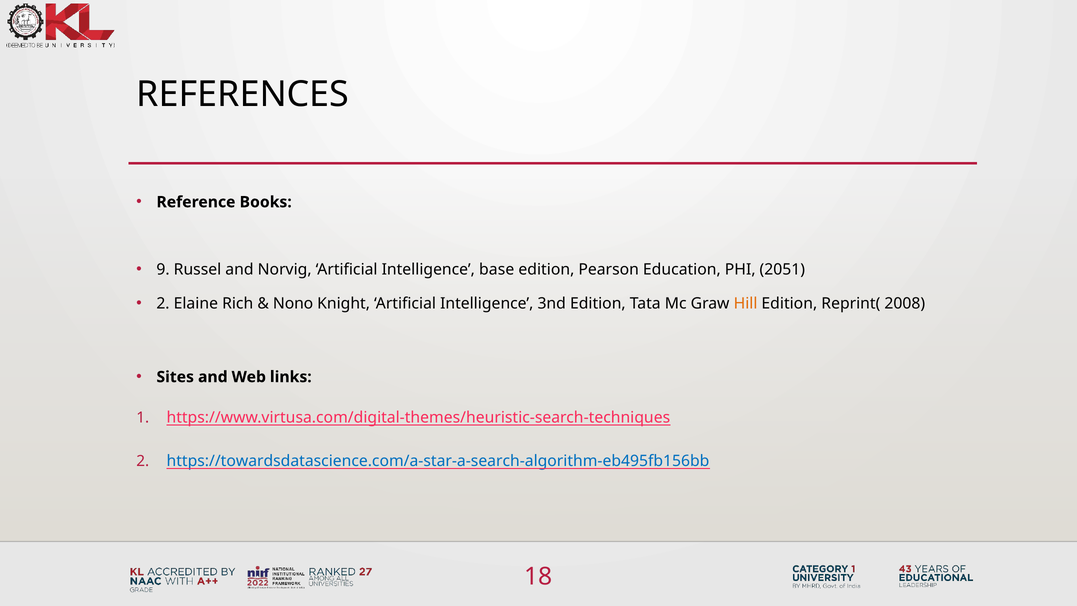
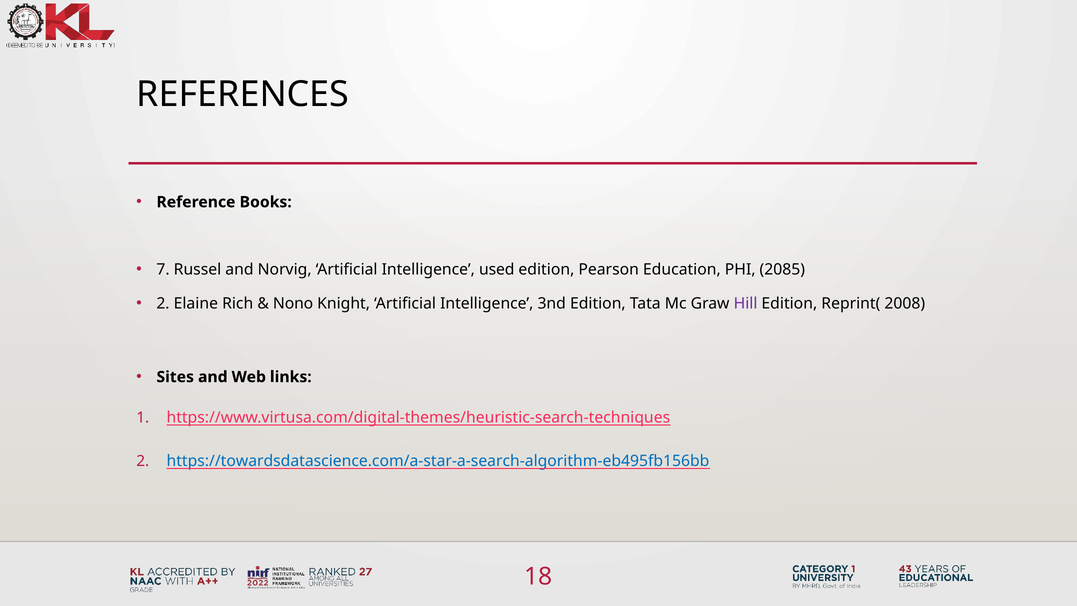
9: 9 -> 7
base: base -> used
2051: 2051 -> 2085
Hill colour: orange -> purple
